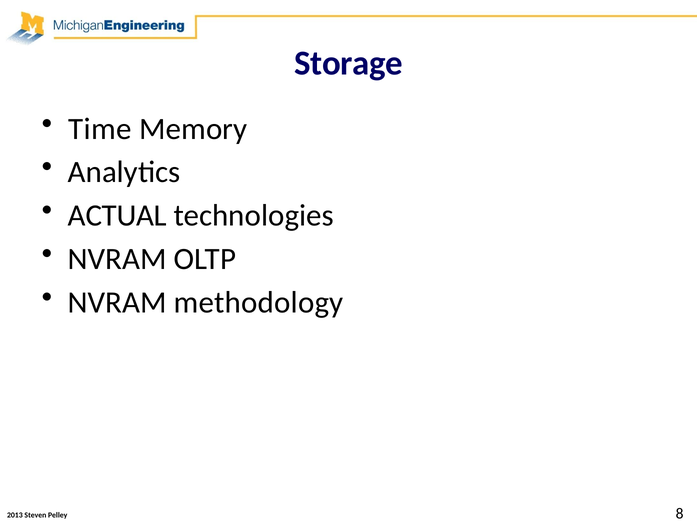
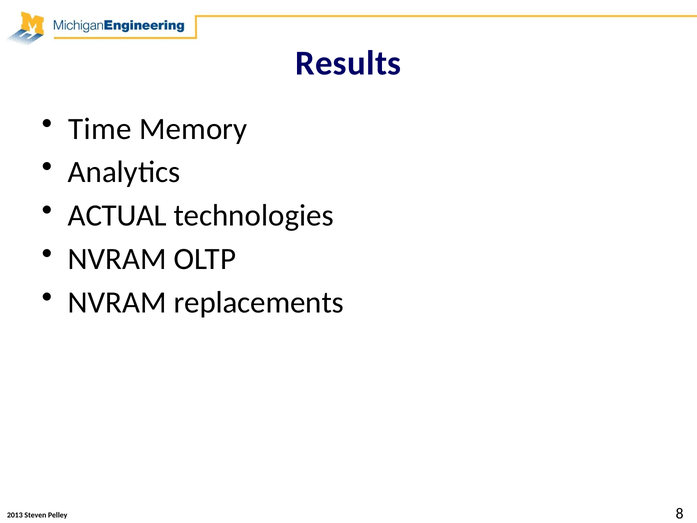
Storage: Storage -> Results
methodology: methodology -> replacements
